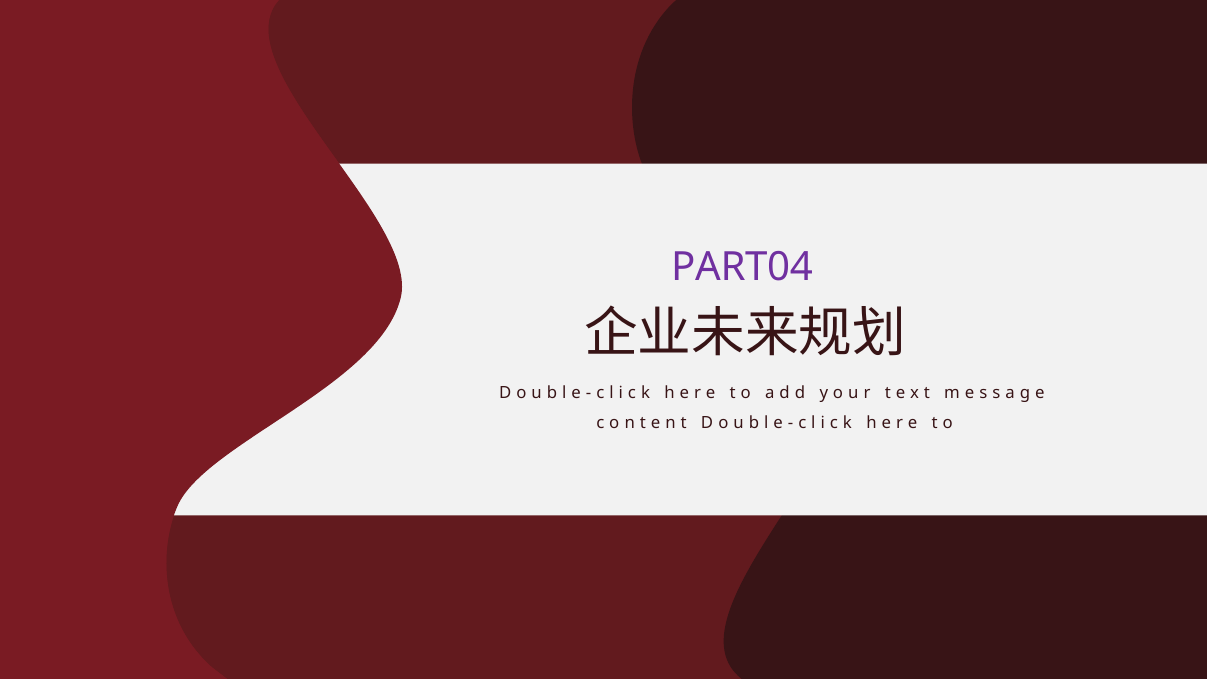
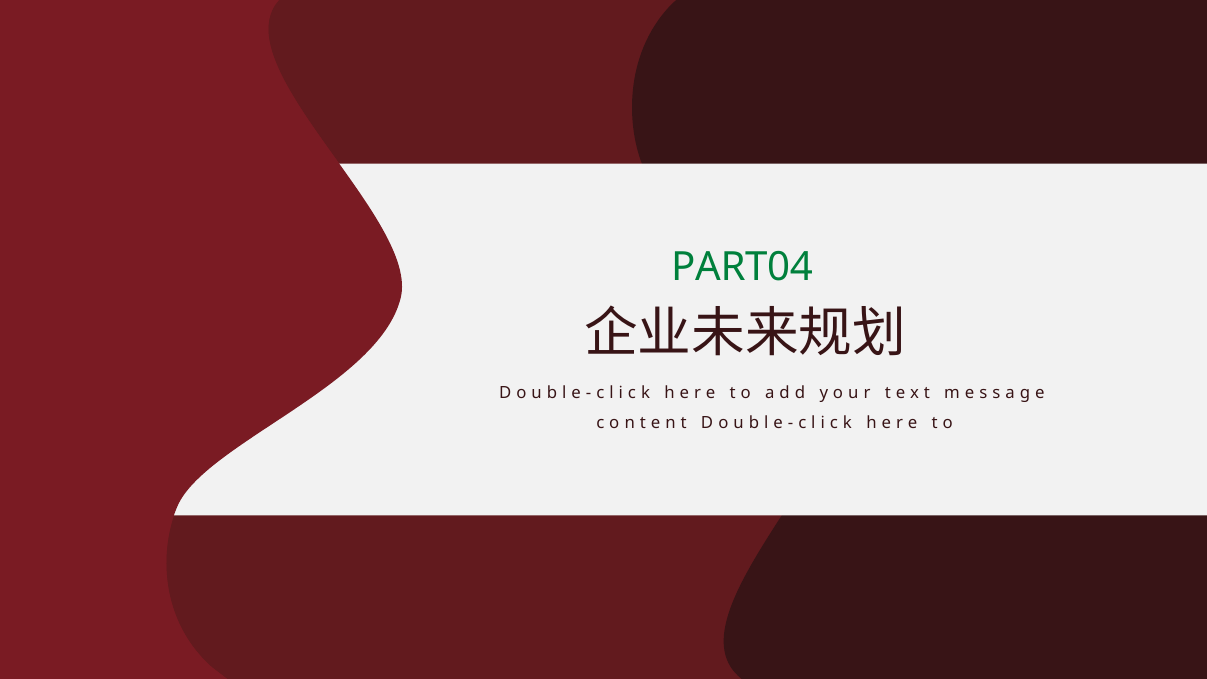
PART04 colour: purple -> green
